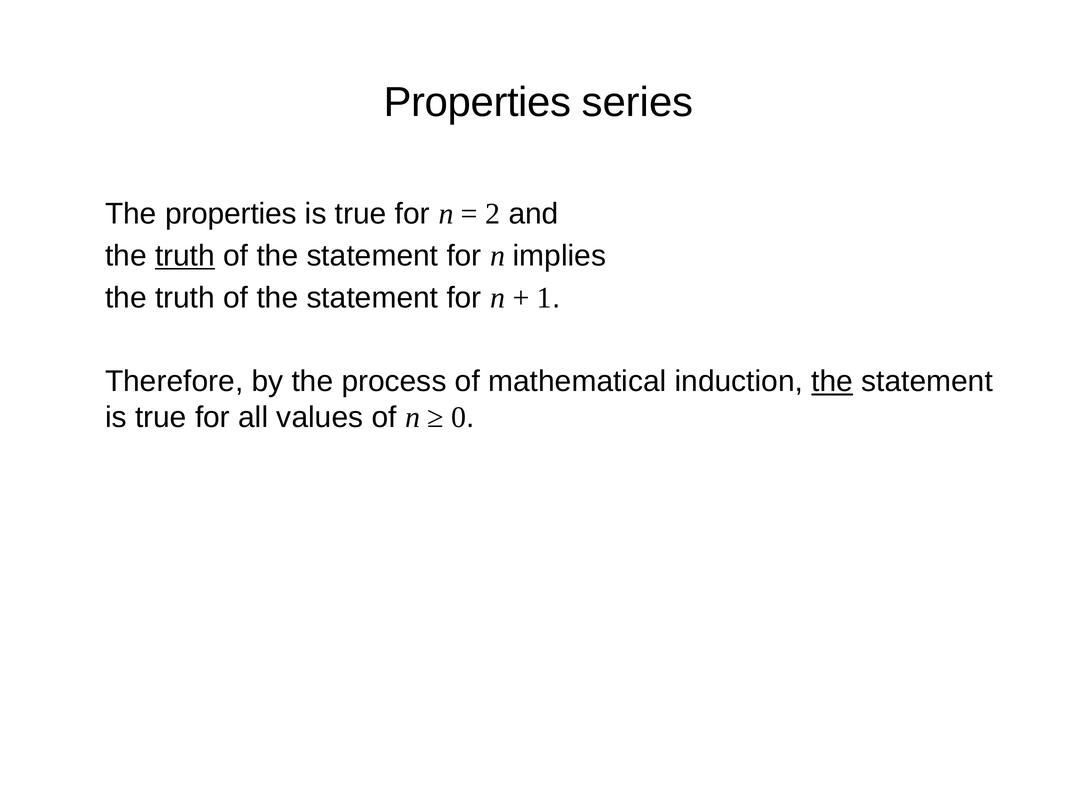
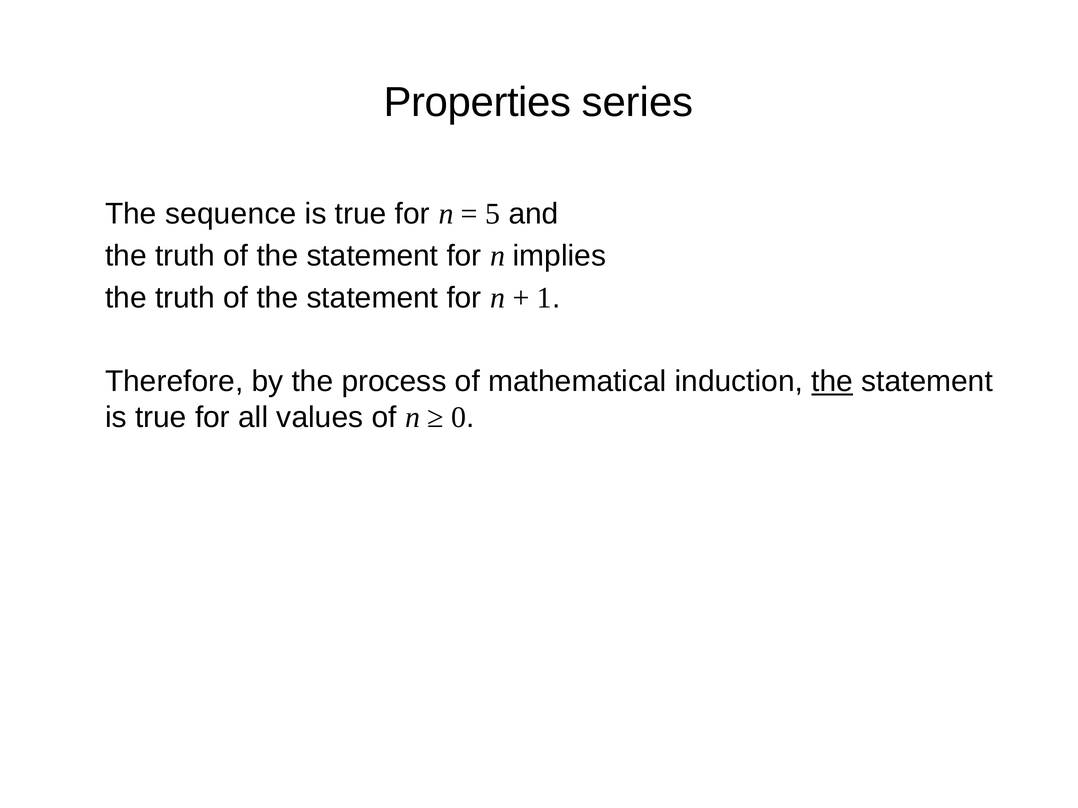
The properties: properties -> sequence
2: 2 -> 5
truth at (185, 256) underline: present -> none
